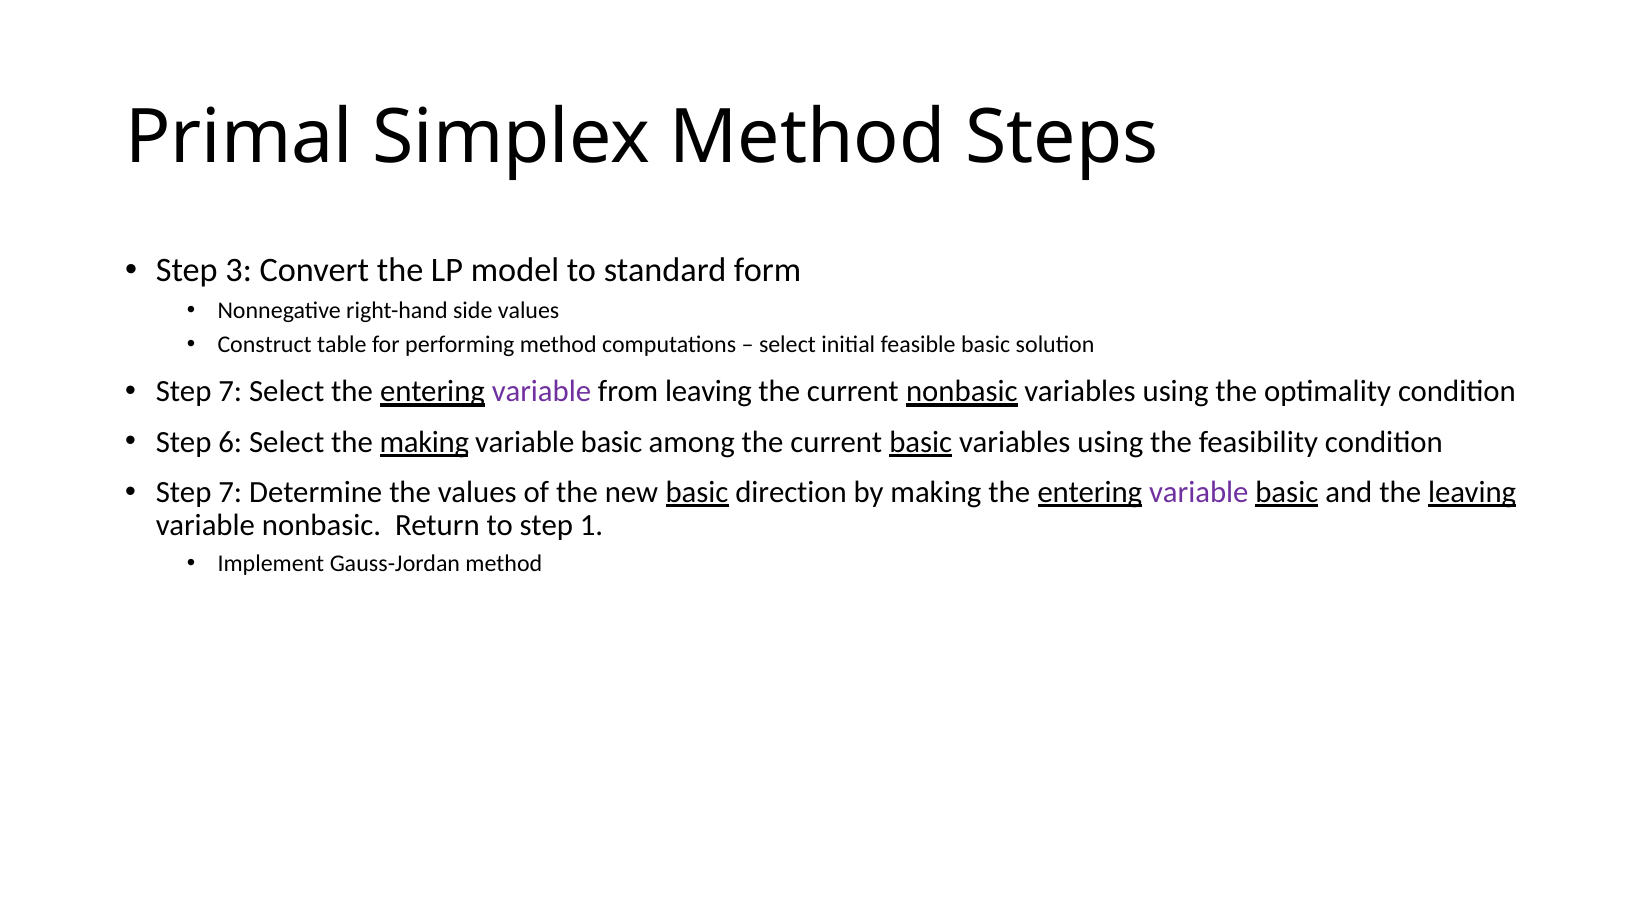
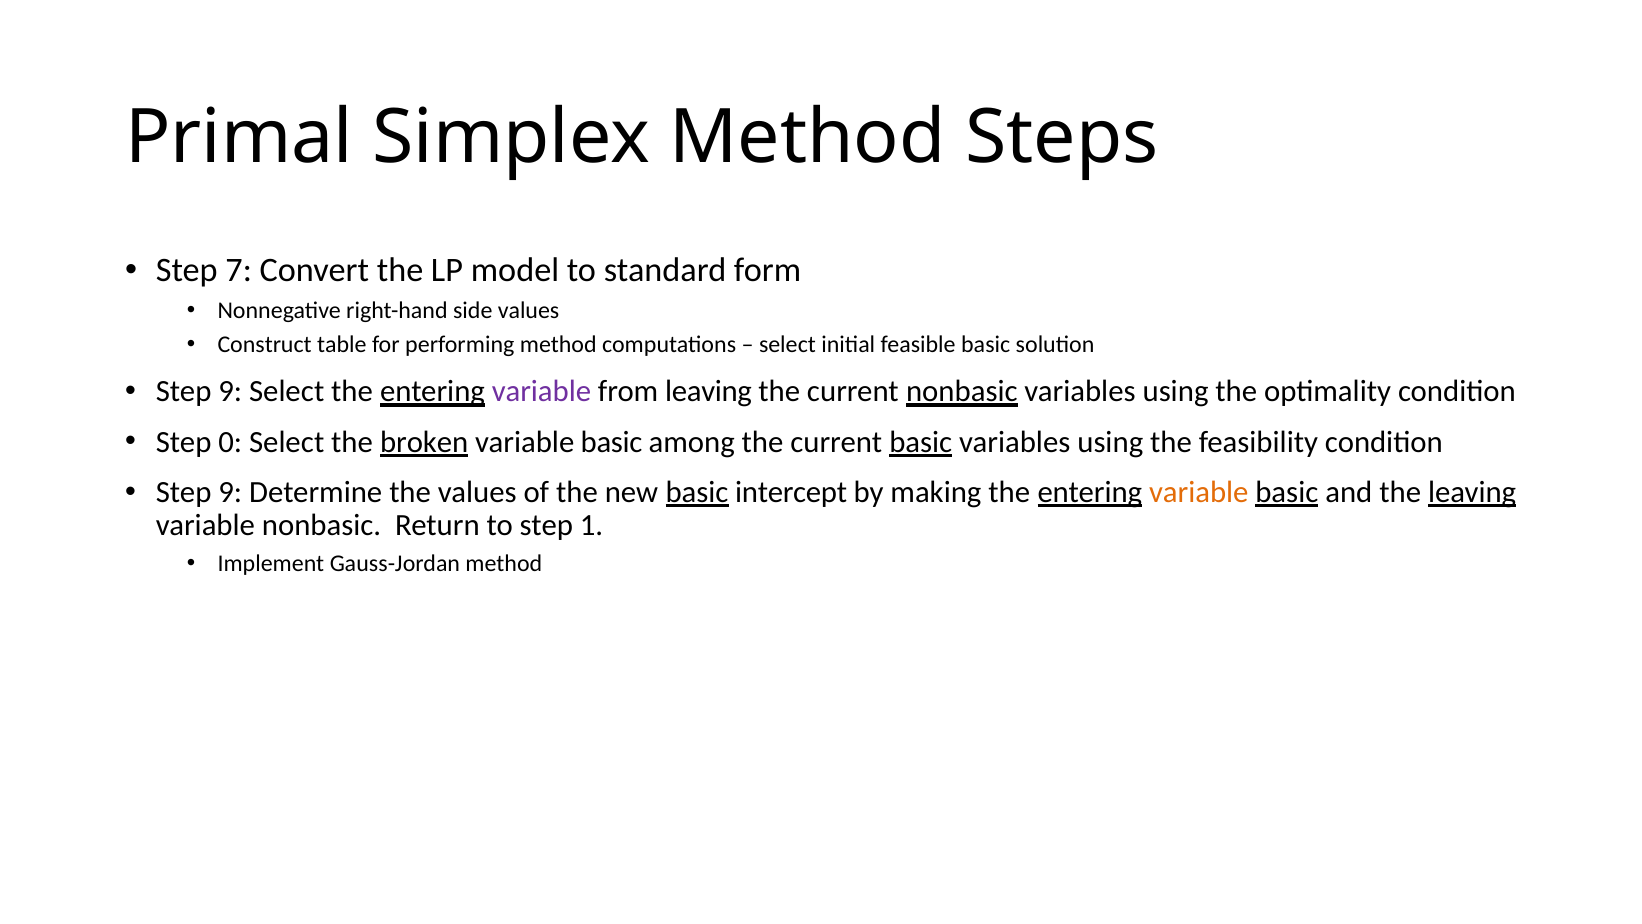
3: 3 -> 7
7 at (230, 391): 7 -> 9
6: 6 -> 0
the making: making -> broken
7 at (230, 492): 7 -> 9
direction: direction -> intercept
variable at (1199, 492) colour: purple -> orange
